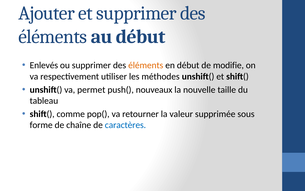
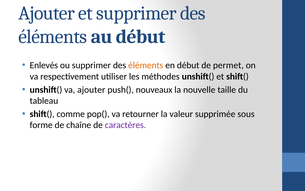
modifie: modifie -> permet
va permet: permet -> ajouter
caractères colour: blue -> purple
